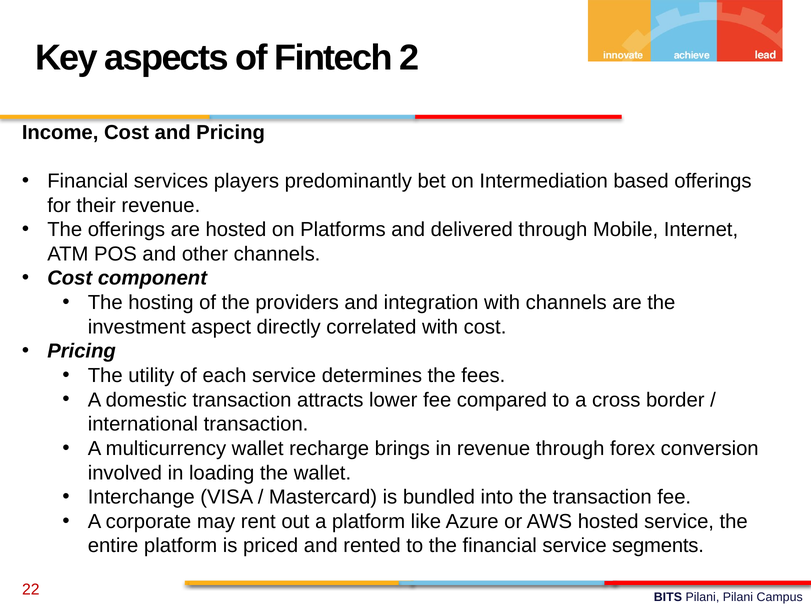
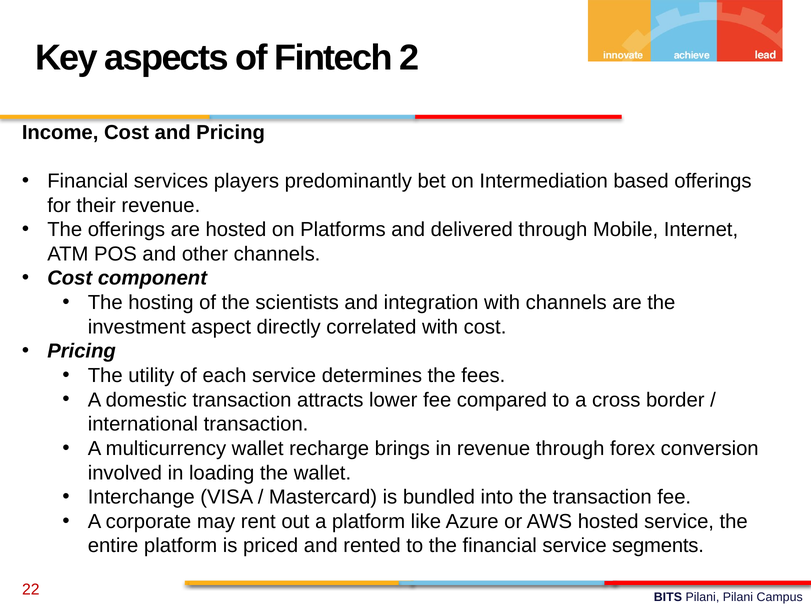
providers: providers -> scientists
